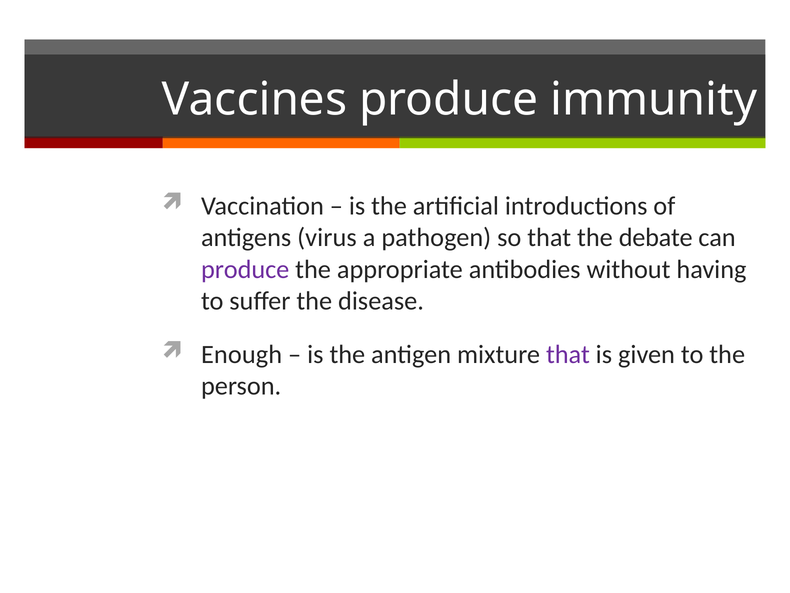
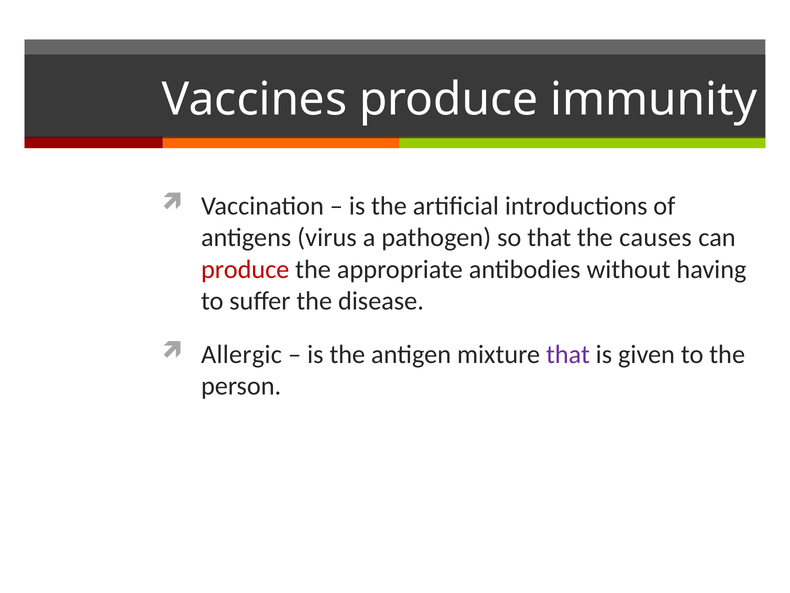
debate: debate -> causes
produce at (245, 269) colour: purple -> red
Enough: Enough -> Allergic
